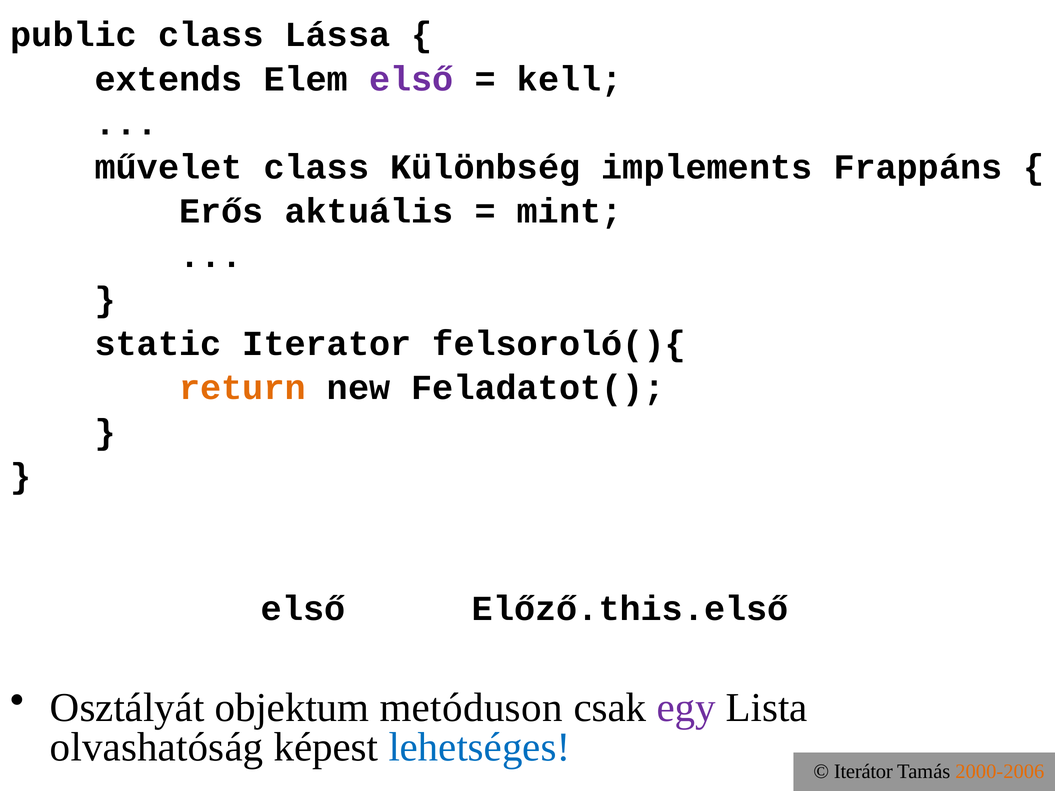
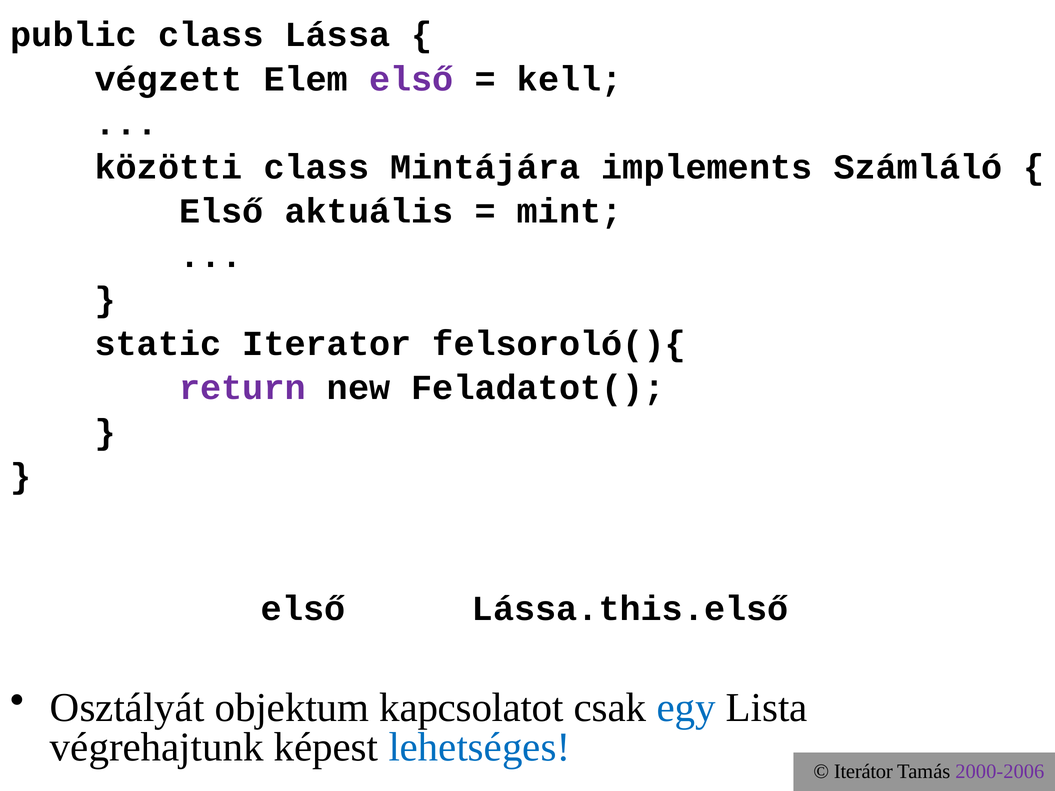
extends: extends -> végzett
művelet: művelet -> közötti
Különbség: Különbség -> Mintájára
Frappáns: Frappáns -> Számláló
Erős at (221, 211): Erős -> Első
return colour: orange -> purple
Előző.this.első: Előző.this.első -> Lássa.this.első
metóduson: metóduson -> kapcsolatot
egy colour: purple -> blue
olvashatóság: olvashatóság -> végrehajtunk
2000-2006 colour: orange -> purple
